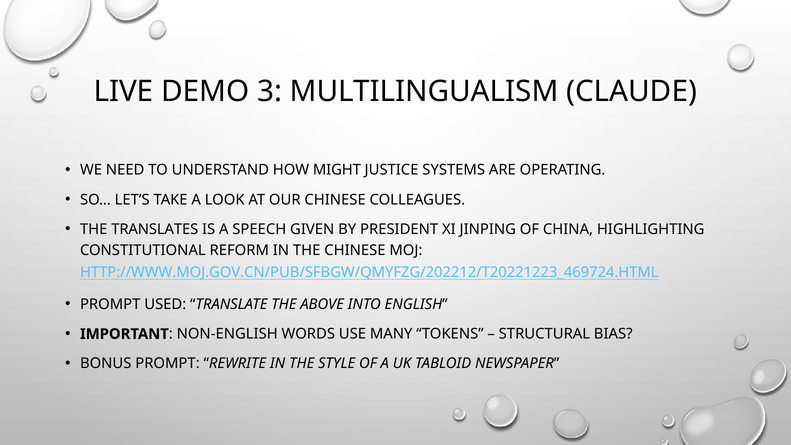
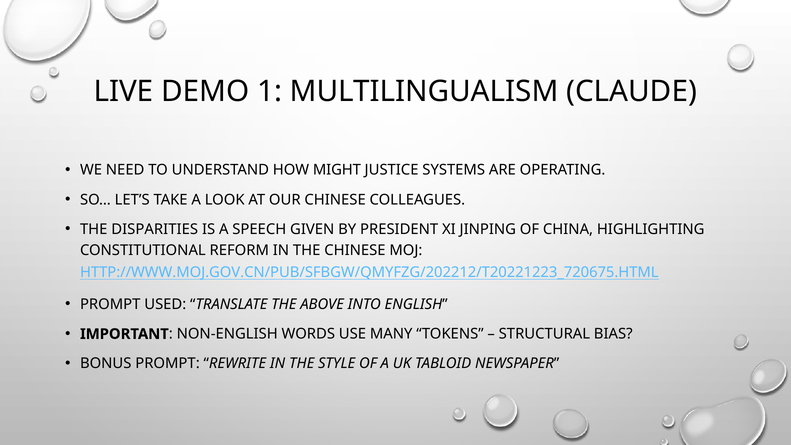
3: 3 -> 1
TRANSLATES: TRANSLATES -> DISPARITIES
HTTP://WWW.MOJ.GOV.CN/PUB/SFBGW/QMYFZG/202212/T20221223_469724.HTML: HTTP://WWW.MOJ.GOV.CN/PUB/SFBGW/QMYFZG/202212/T20221223_469724.HTML -> HTTP://WWW.MOJ.GOV.CN/PUB/SFBGW/QMYFZG/202212/T20221223_720675.HTML
